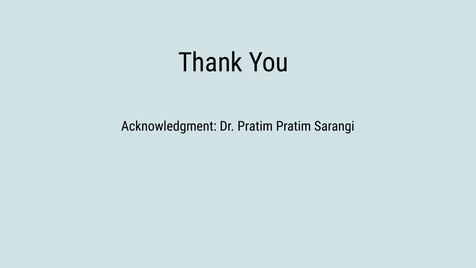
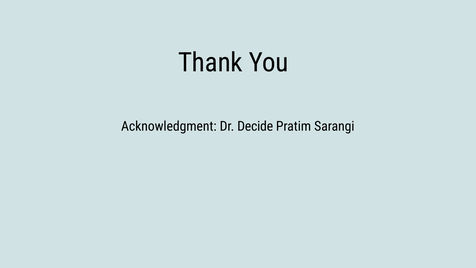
Dr Pratim: Pratim -> Decide
